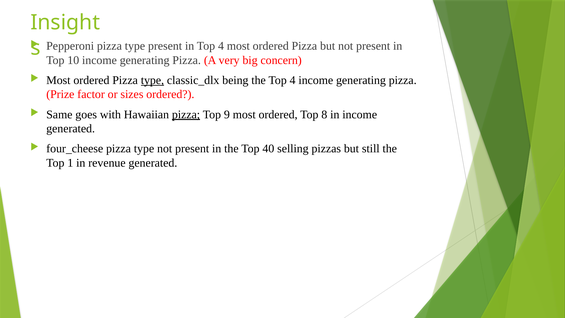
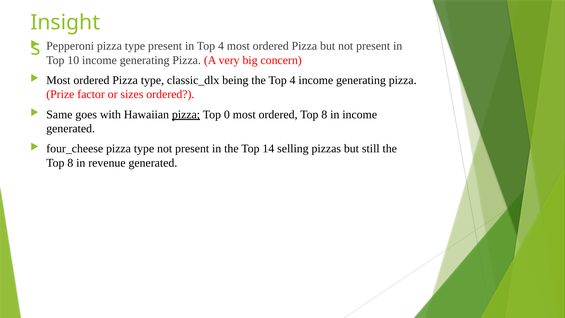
type at (152, 80) underline: present -> none
9: 9 -> 0
40: 40 -> 14
1 at (70, 163): 1 -> 8
